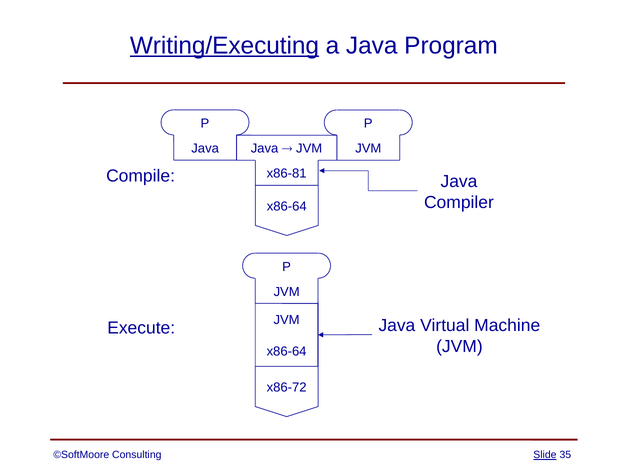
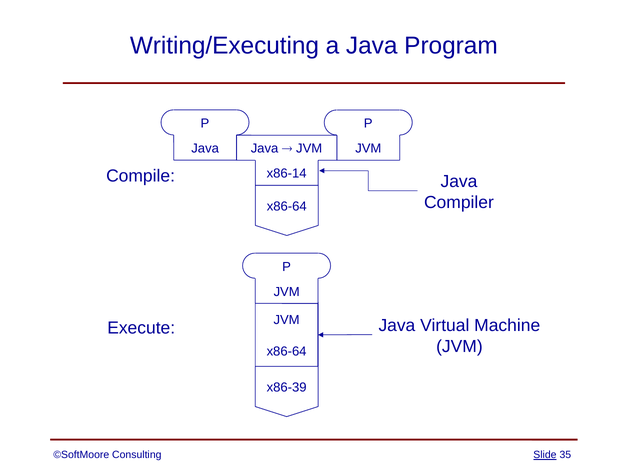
Writing/Executing underline: present -> none
x86-81: x86-81 -> x86-14
x86-72: x86-72 -> x86-39
